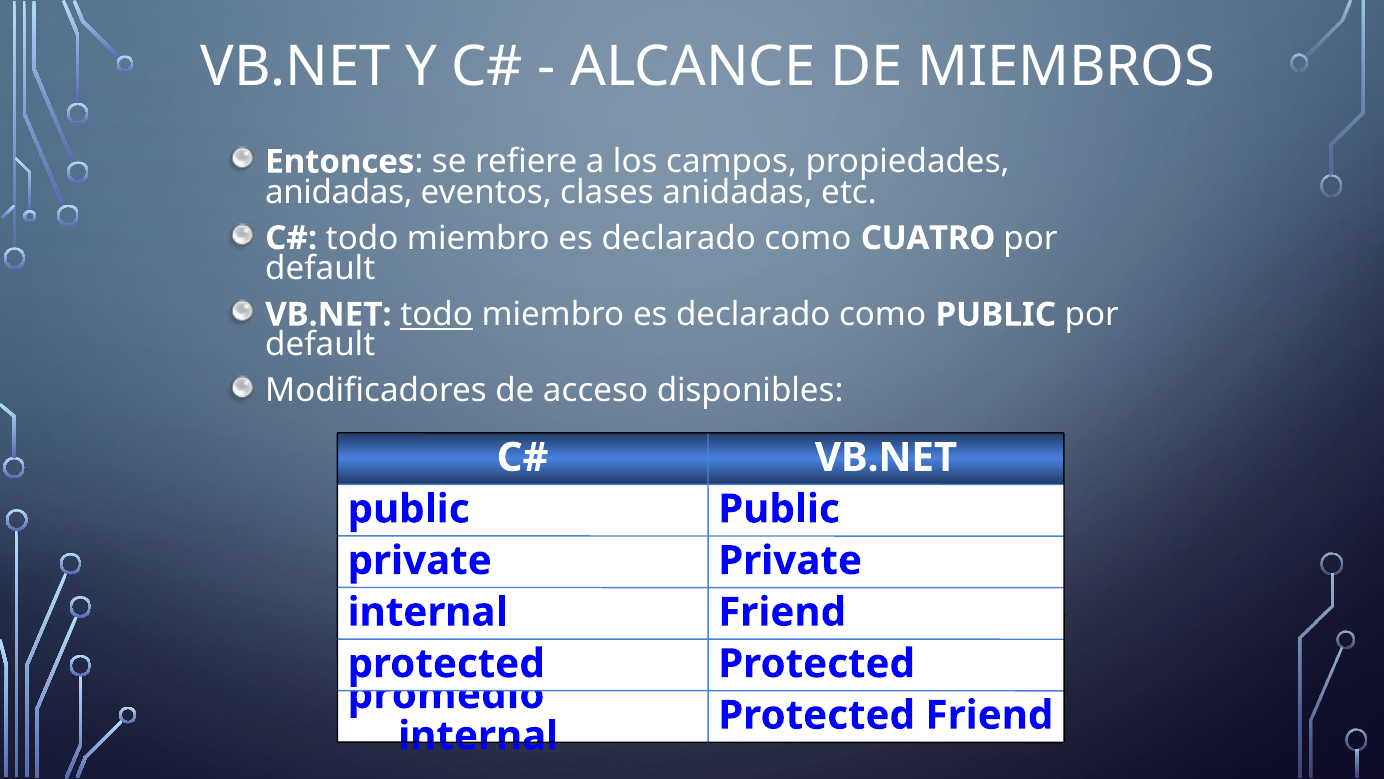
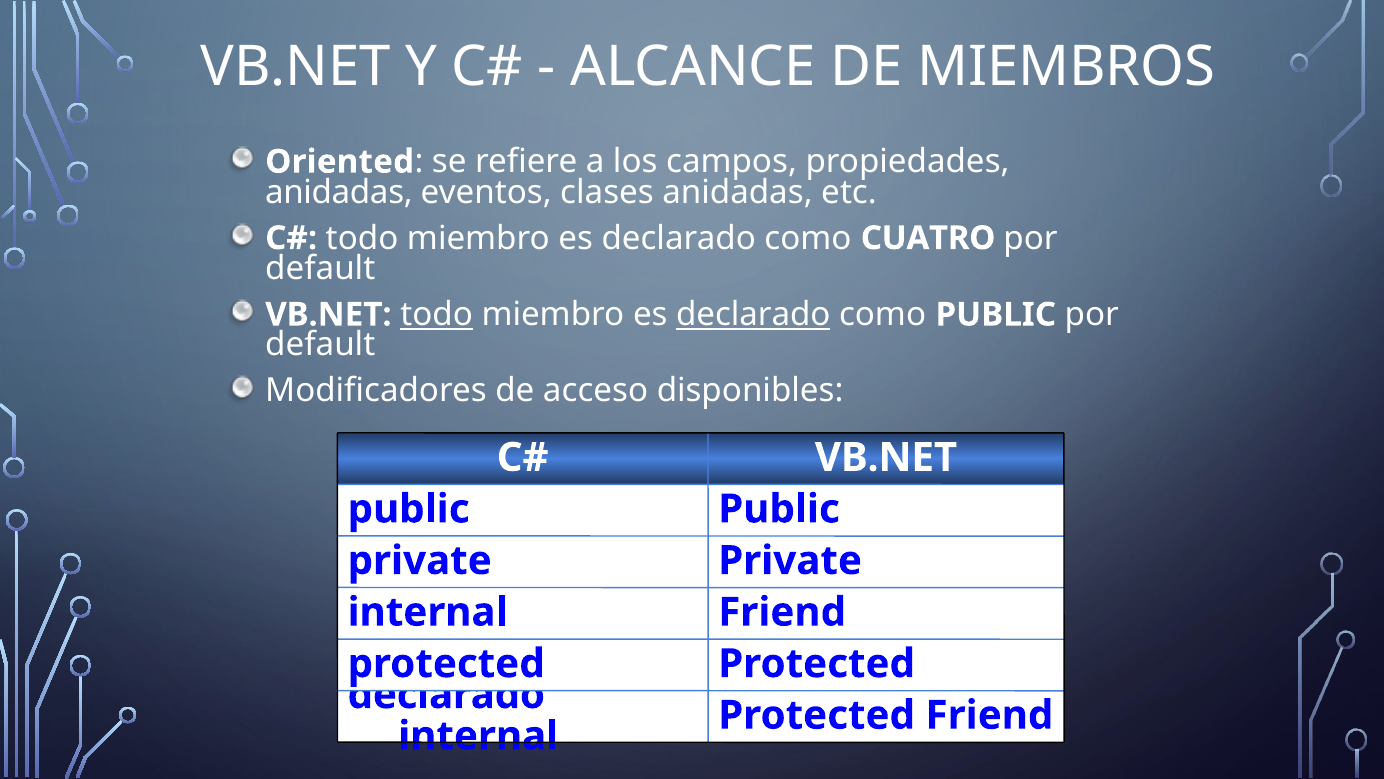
Entonces: Entonces -> Oriented
declarado at (753, 314) underline: none -> present
promedio at (446, 694): promedio -> declarado
